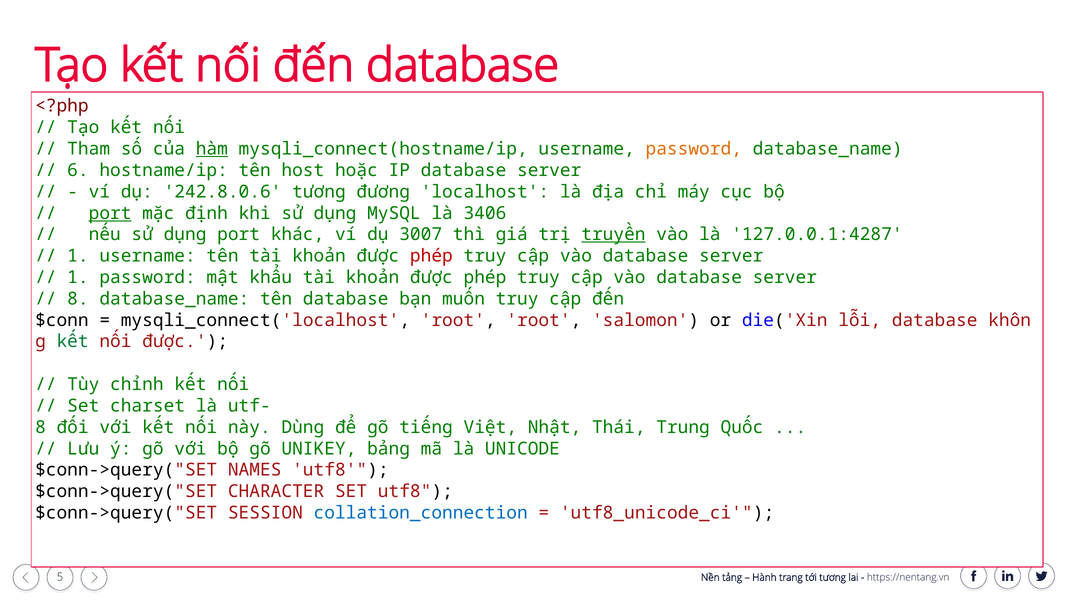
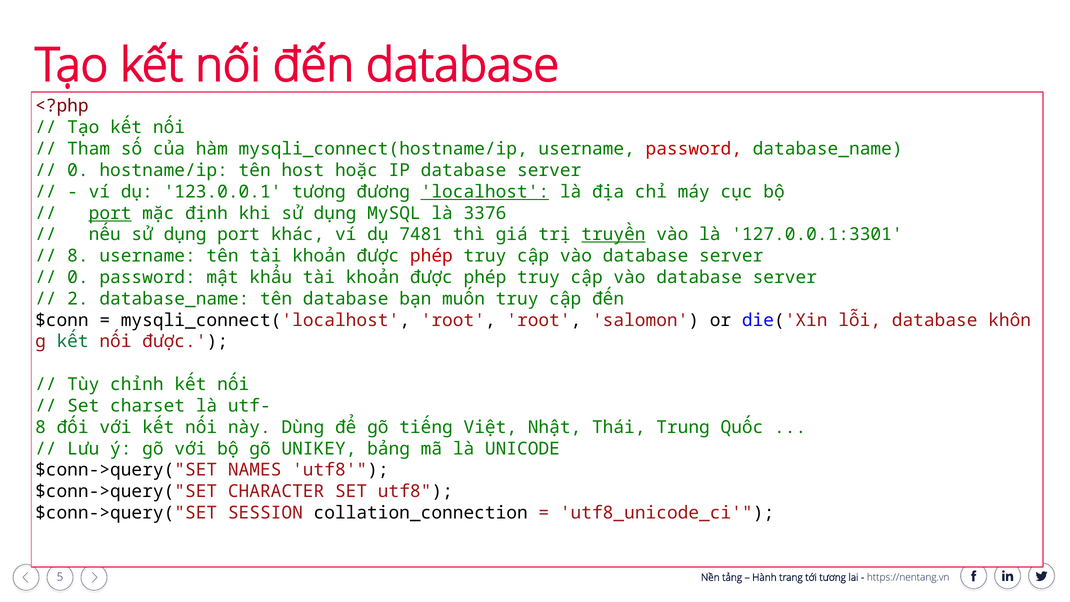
hàm underline: present -> none
password at (694, 149) colour: orange -> red
6 at (78, 170): 6 -> 0
242.8.0.6: 242.8.0.6 -> 123.0.0.1
localhost underline: none -> present
3406: 3406 -> 3376
3007: 3007 -> 7481
127.0.0.1:4287: 127.0.0.1:4287 -> 127.0.0.1:3301
1 at (78, 256): 1 -> 8
1 at (78, 277): 1 -> 0
8 at (78, 299): 8 -> 2
collation_connection colour: blue -> black
